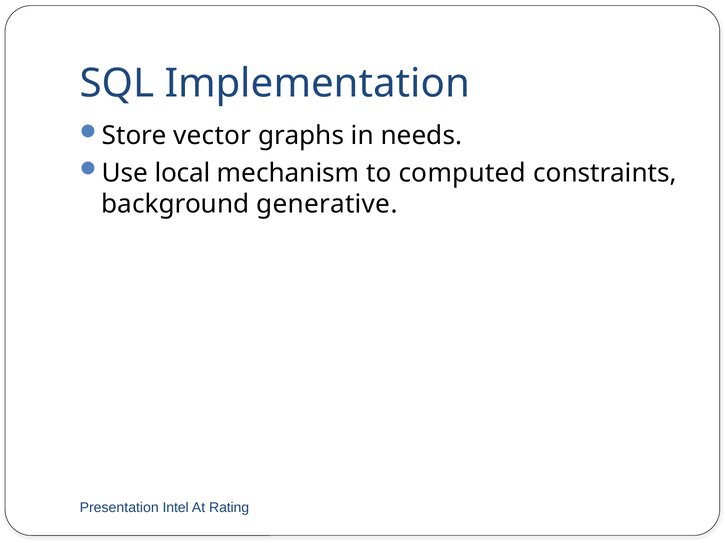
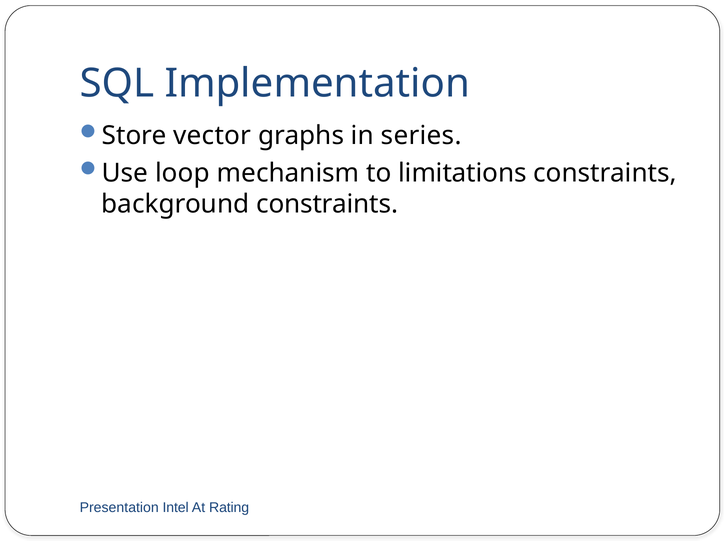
needs: needs -> series
local: local -> loop
computed: computed -> limitations
background generative: generative -> constraints
